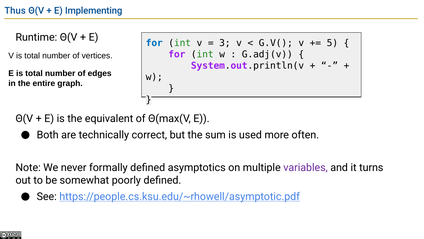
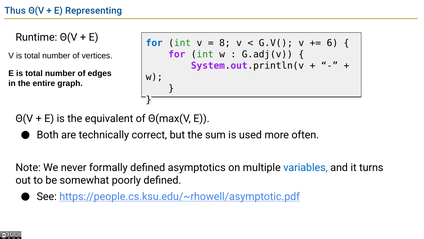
Implementing: Implementing -> Representing
3: 3 -> 8
5: 5 -> 6
variables colour: purple -> blue
